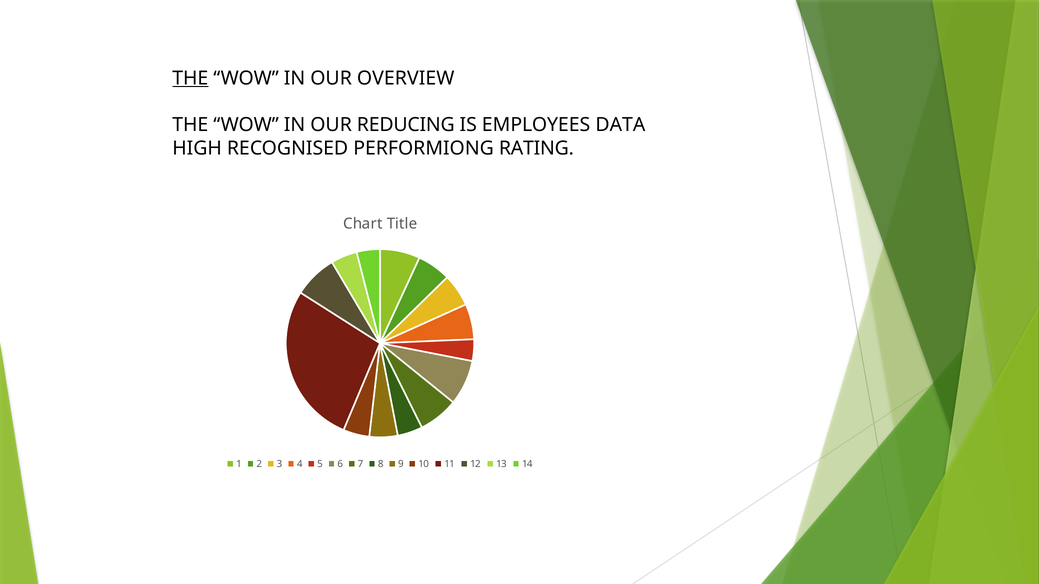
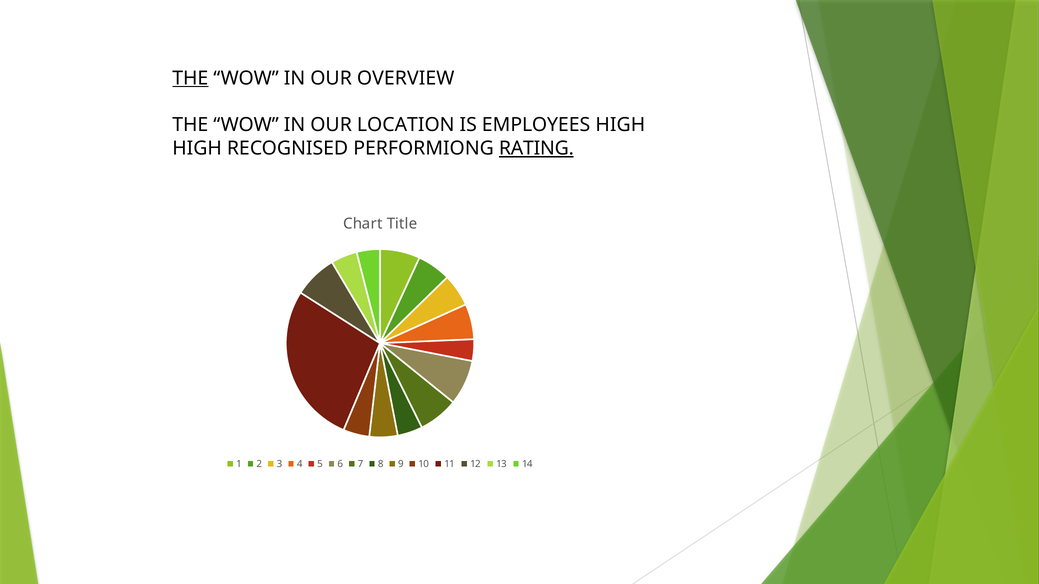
REDUCING: REDUCING -> LOCATION
EMPLOYEES DATA: DATA -> HIGH
RATING underline: none -> present
